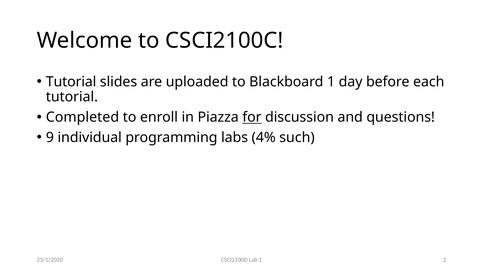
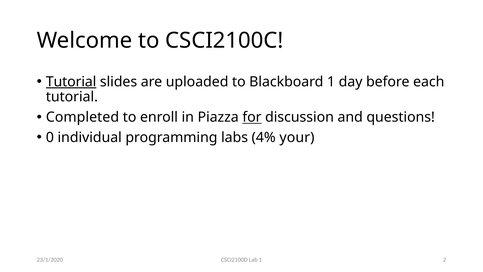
Tutorial at (71, 82) underline: none -> present
9: 9 -> 0
such: such -> your
